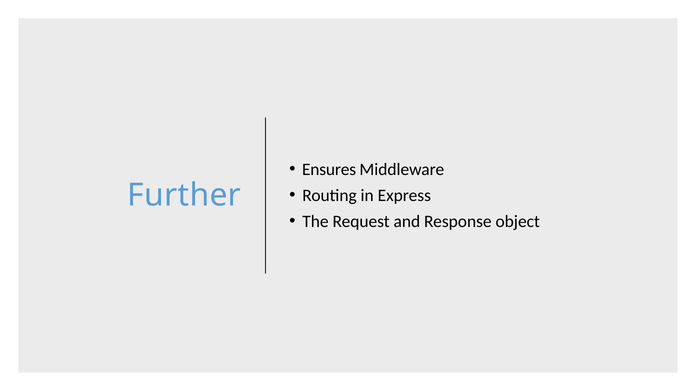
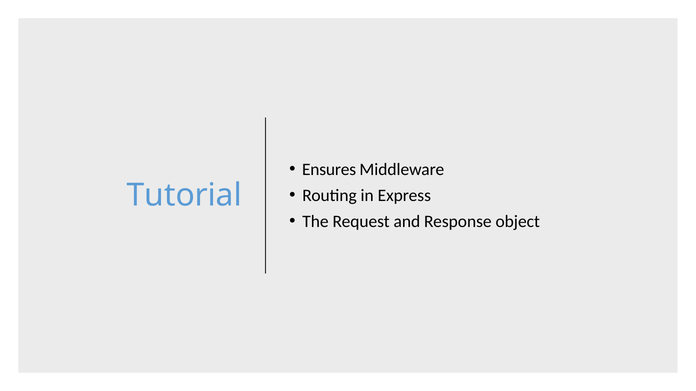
Further: Further -> Tutorial
